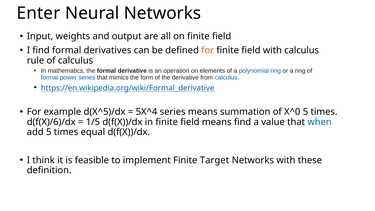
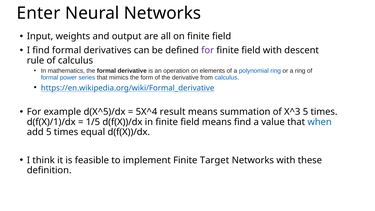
for at (208, 50) colour: orange -> purple
with calculus: calculus -> descent
5X^4 series: series -> result
X^0: X^0 -> X^3
d(f(X)/6)/dx: d(f(X)/6)/dx -> d(f(X)/1)/dx
